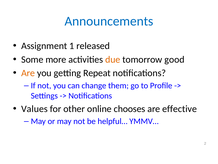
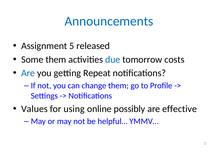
1: 1 -> 5
Some more: more -> them
due colour: orange -> blue
good: good -> costs
Are at (28, 73) colour: orange -> blue
other: other -> using
chooses: chooses -> possibly
